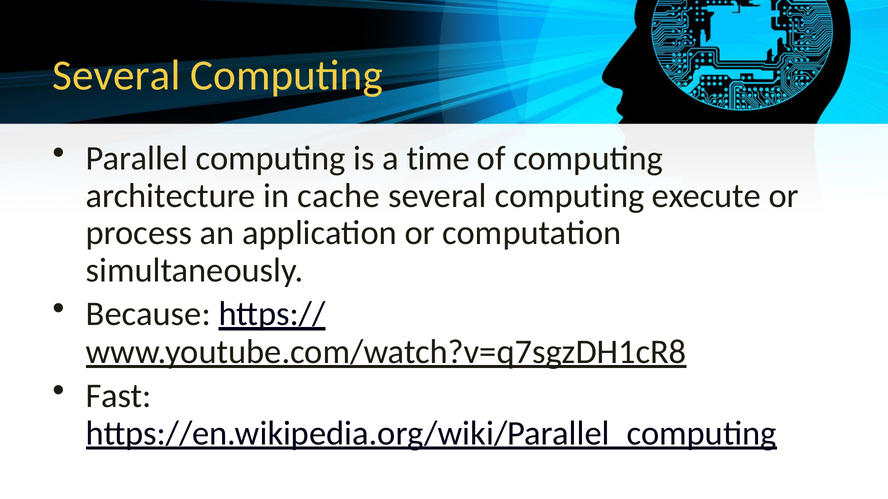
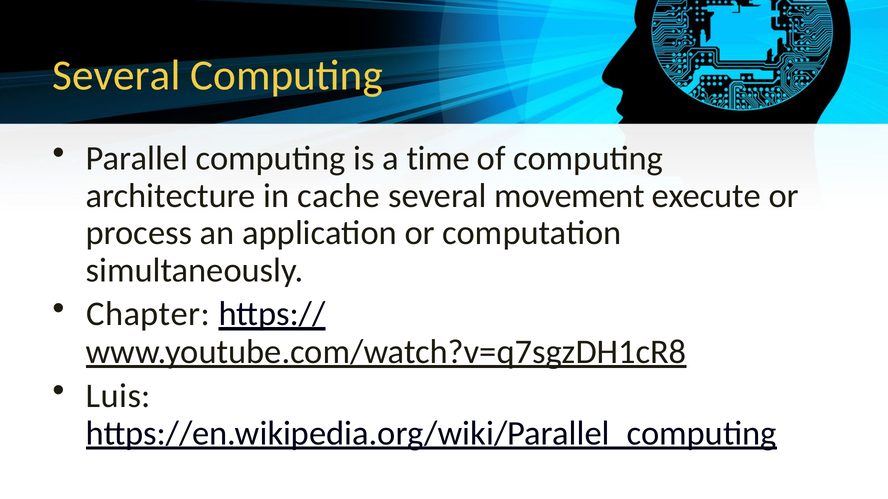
computing at (569, 196): computing -> movement
Because: Because -> Chapter
Fast: Fast -> Luis
